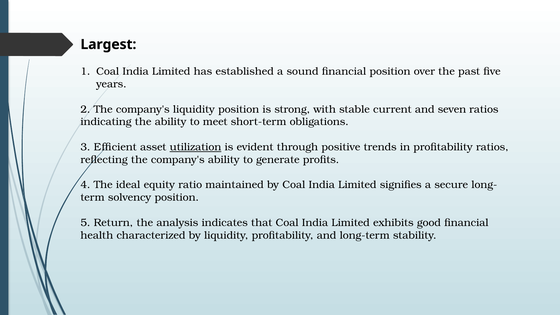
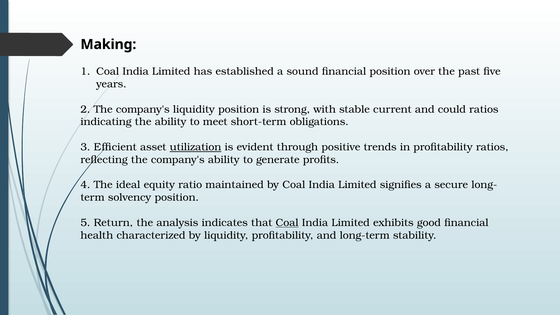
Largest: Largest -> Making
seven: seven -> could
Coal at (287, 223) underline: none -> present
